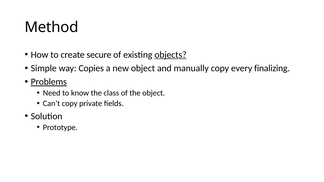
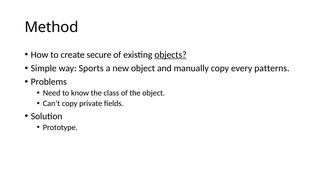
Copies: Copies -> Sports
finalizing: finalizing -> patterns
Problems underline: present -> none
